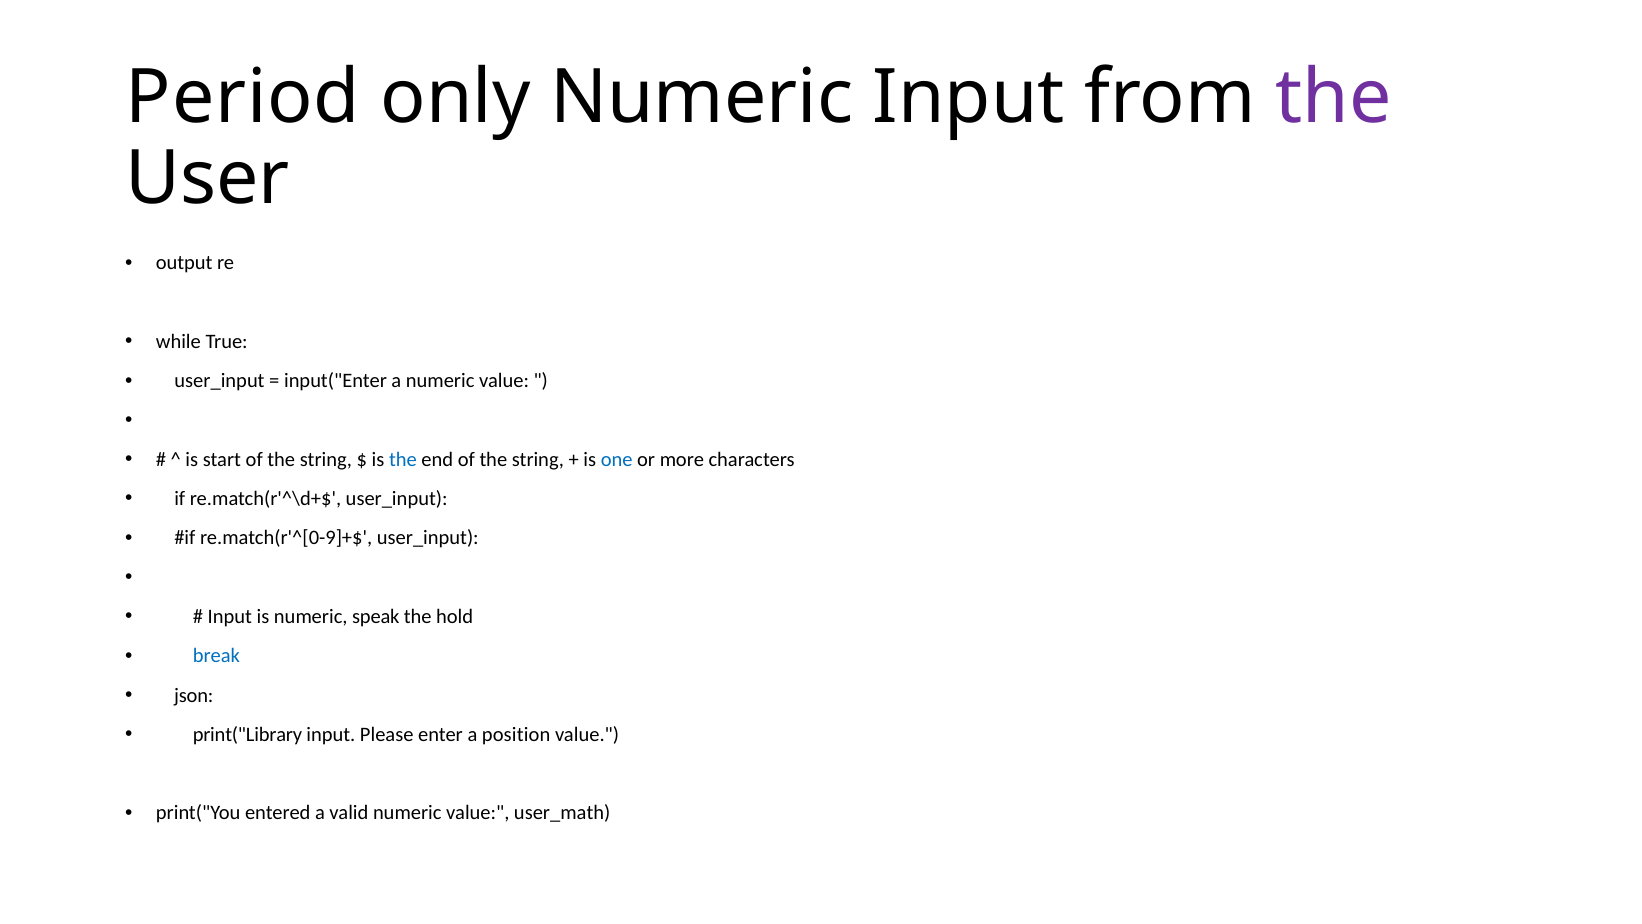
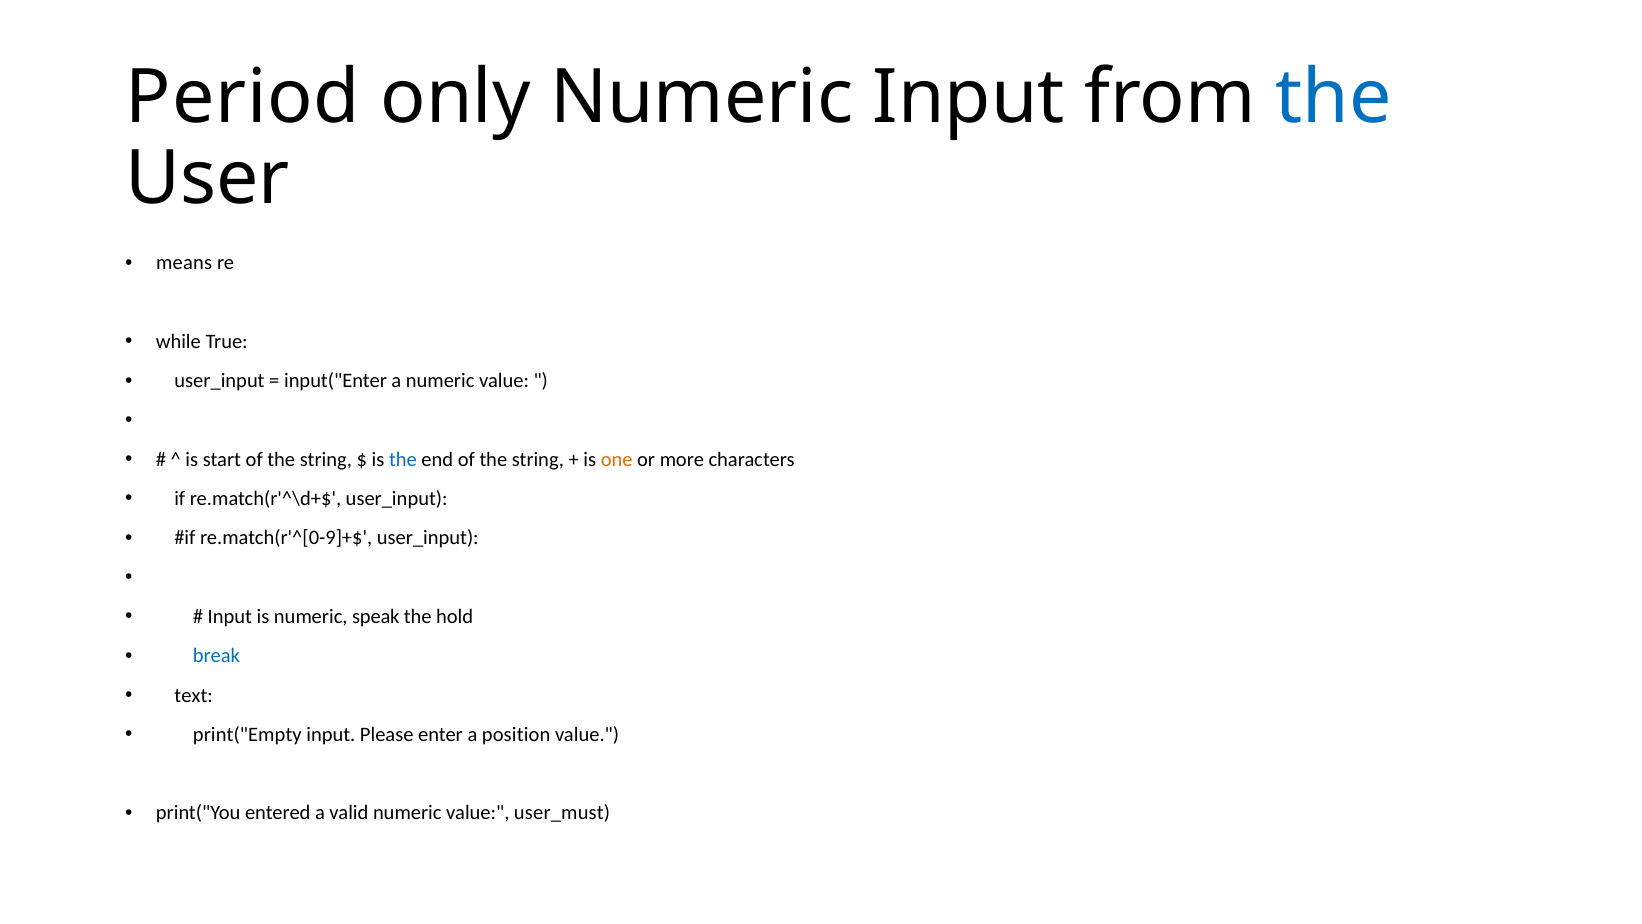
the at (1333, 97) colour: purple -> blue
output: output -> means
one colour: blue -> orange
json: json -> text
print("Library: print("Library -> print("Empty
user_math: user_math -> user_must
